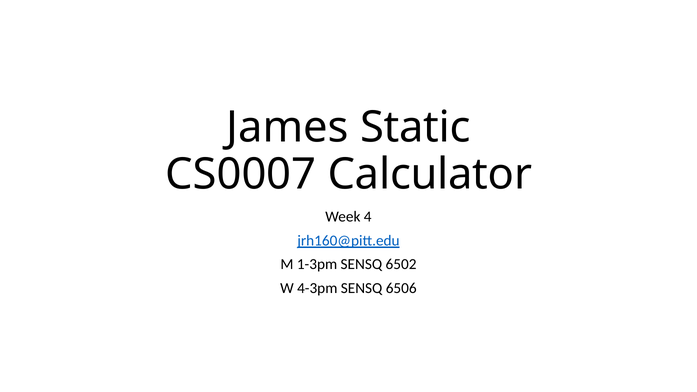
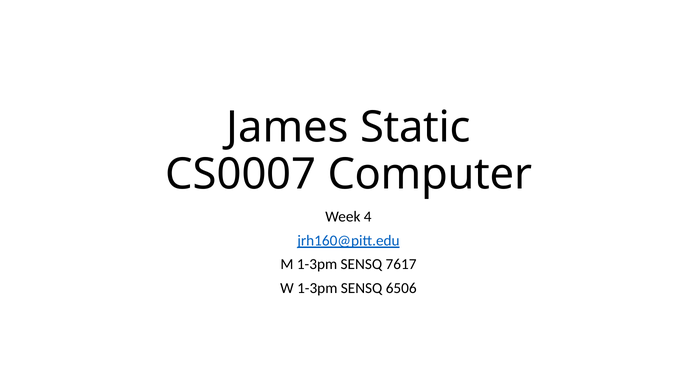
Calculator: Calculator -> Computer
6502: 6502 -> 7617
W 4-3pm: 4-3pm -> 1-3pm
